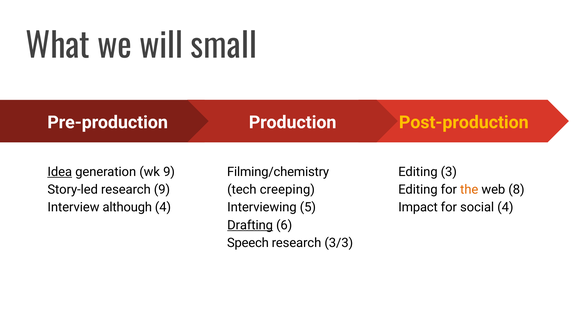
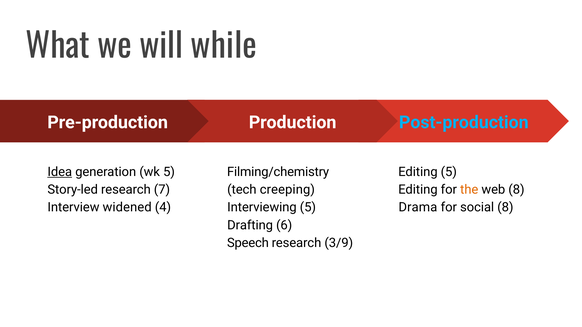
small: small -> while
Post-production colour: yellow -> light blue
wk 9: 9 -> 5
Editing 3: 3 -> 5
research 9: 9 -> 7
although: although -> widened
Impact: Impact -> Drama
social 4: 4 -> 8
Drafting underline: present -> none
3/3: 3/3 -> 3/9
